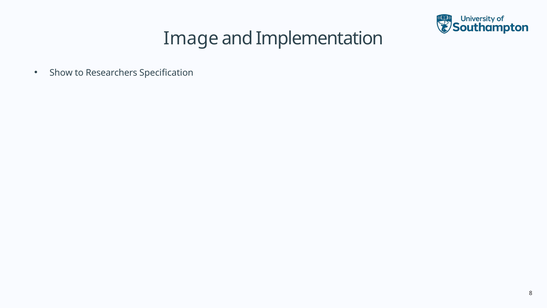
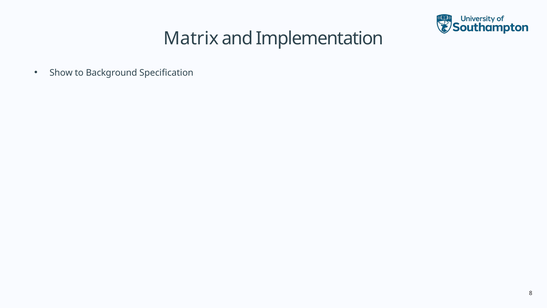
Image: Image -> Matrix
Researchers: Researchers -> Background
